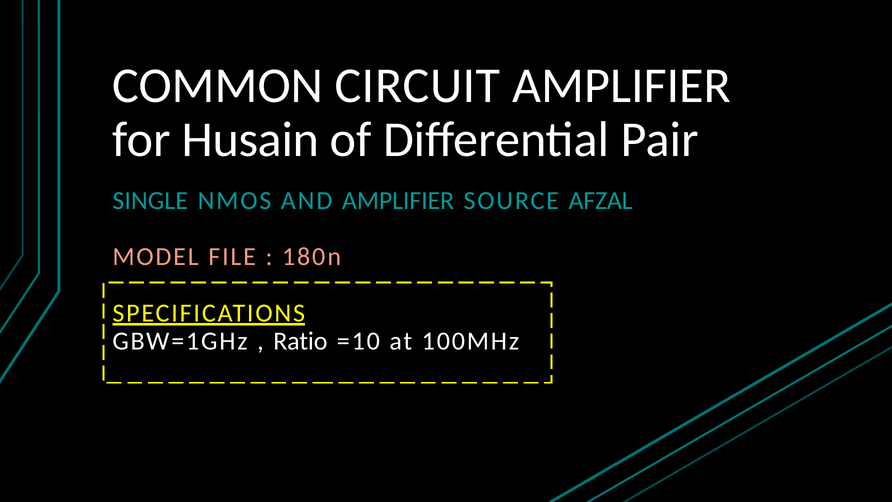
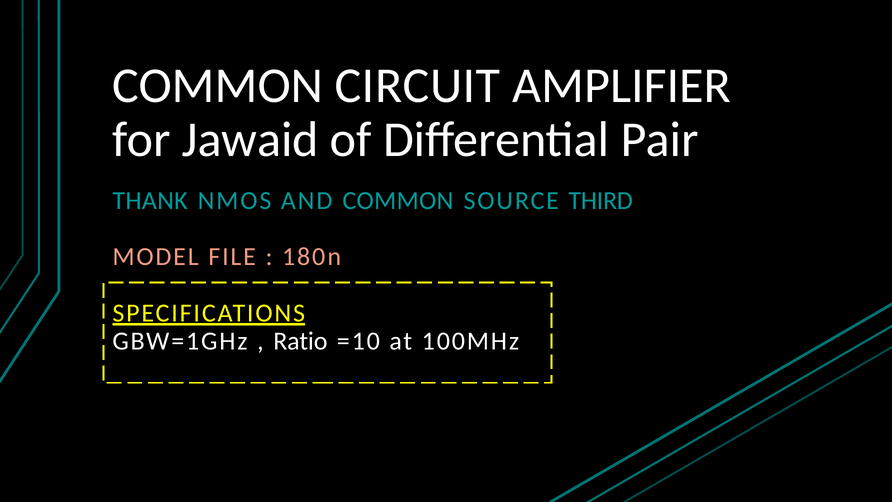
Husain: Husain -> Jawaid
SINGLE: SINGLE -> THANK
AND AMPLIFIER: AMPLIFIER -> COMMON
AFZAL: AFZAL -> THIRD
